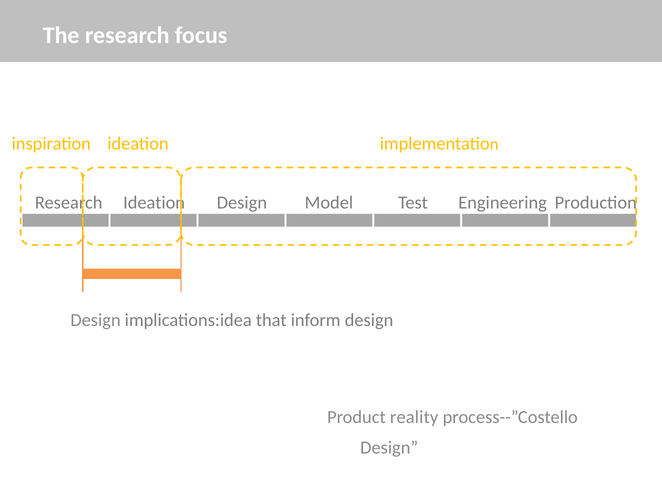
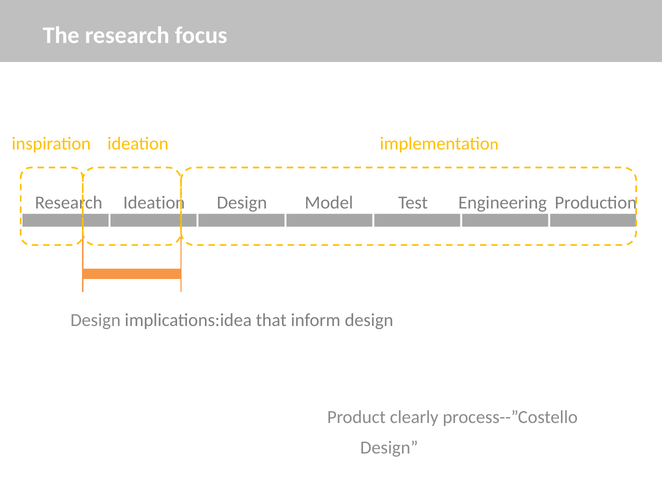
reality: reality -> clearly
